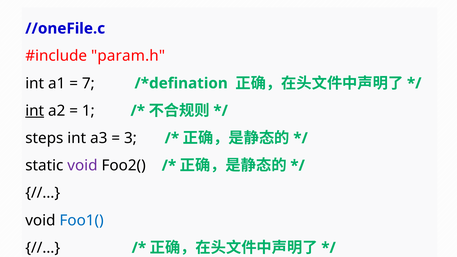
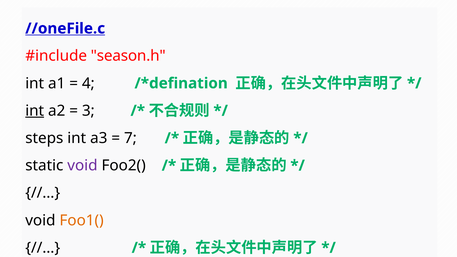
//oneFile.c underline: none -> present
param.h: param.h -> season.h
7: 7 -> 4
1: 1 -> 3
3: 3 -> 7
Foo1( colour: blue -> orange
